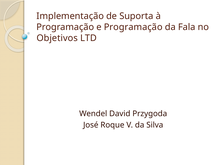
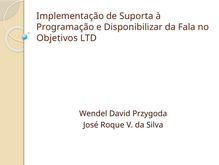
e Programação: Programação -> Disponibilizar
